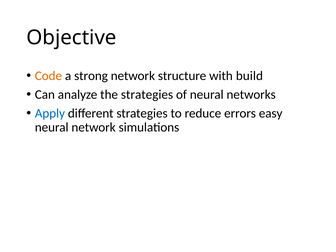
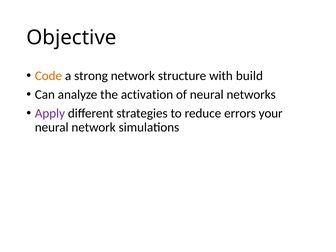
the strategies: strategies -> activation
Apply colour: blue -> purple
easy: easy -> your
